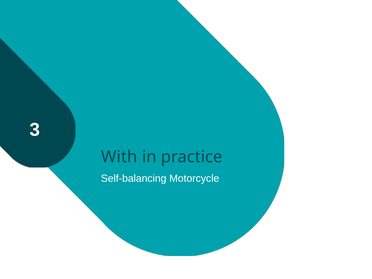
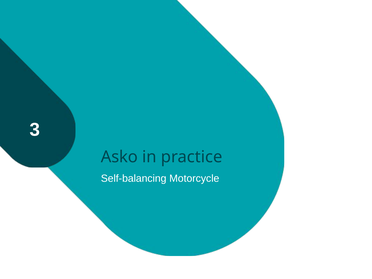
With: With -> Asko
